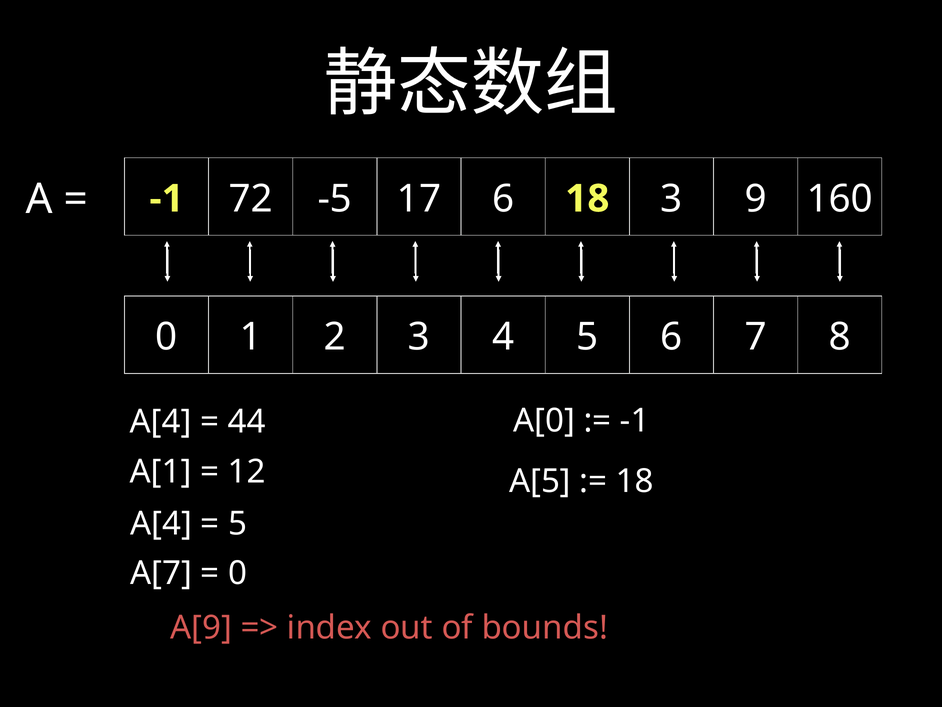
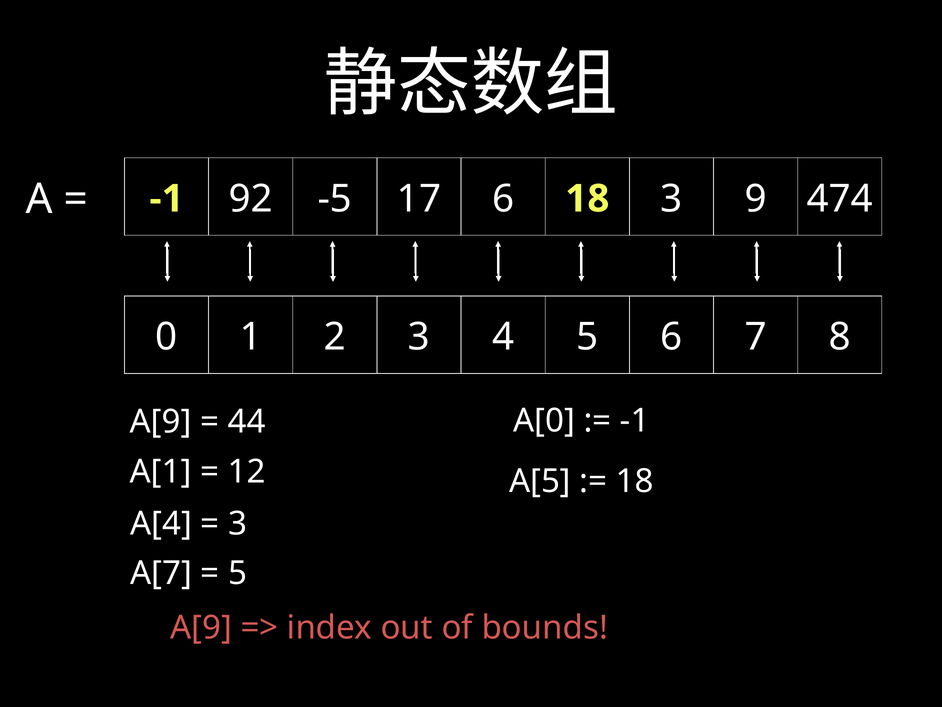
72: 72 -> 92
160: 160 -> 474
A[4 at (161, 421): A[4 -> A[9
5 at (238, 523): 5 -> 3
0 at (238, 573): 0 -> 5
